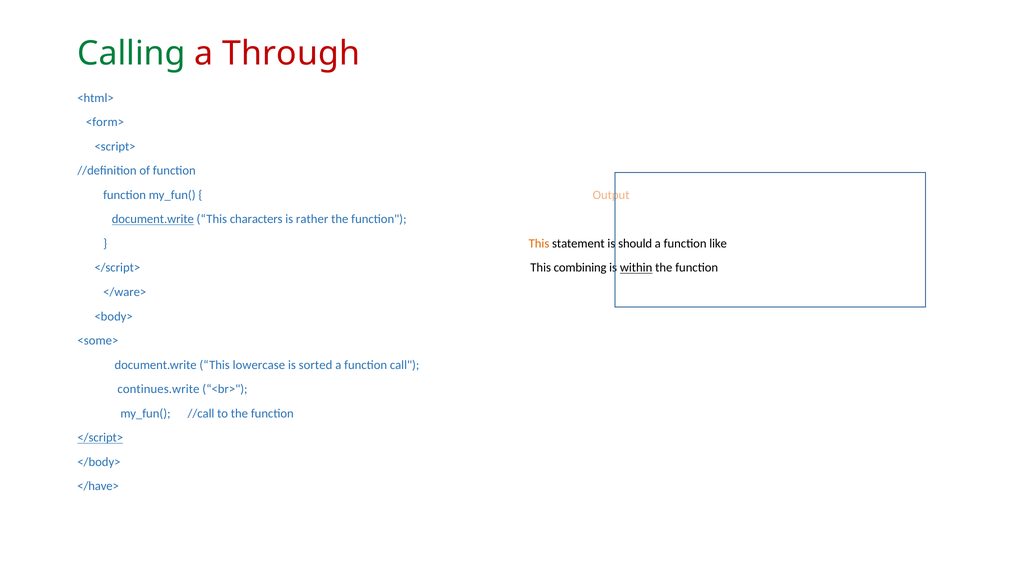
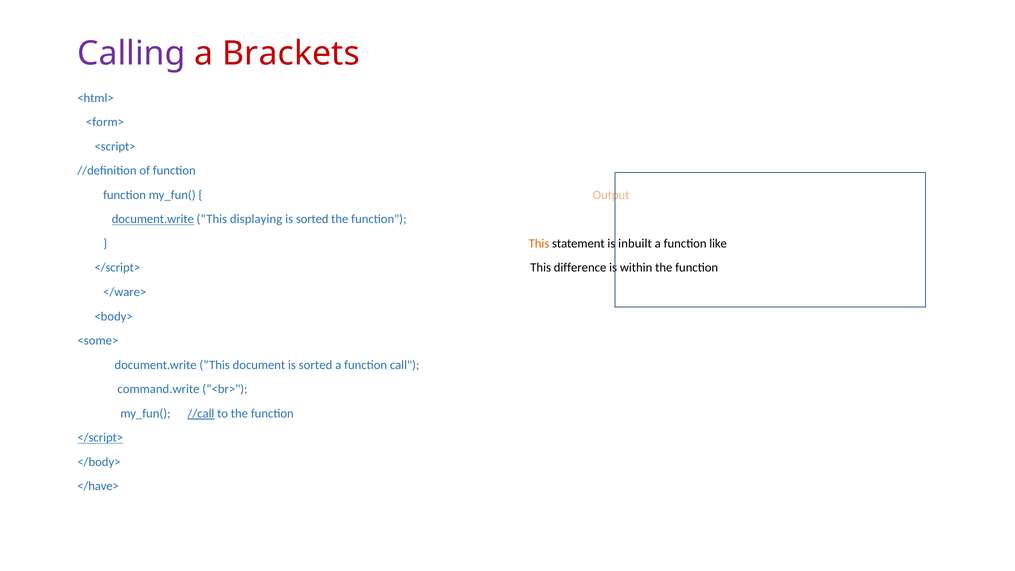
Calling colour: green -> purple
Through: Through -> Brackets
characters: characters -> displaying
rather at (312, 219): rather -> sorted
should: should -> inbuilt
combining: combining -> difference
within underline: present -> none
lowercase: lowercase -> document
continues.write: continues.write -> command.write
//call underline: none -> present
